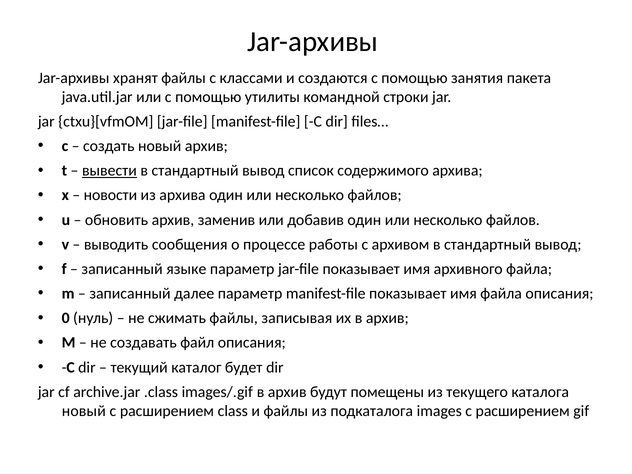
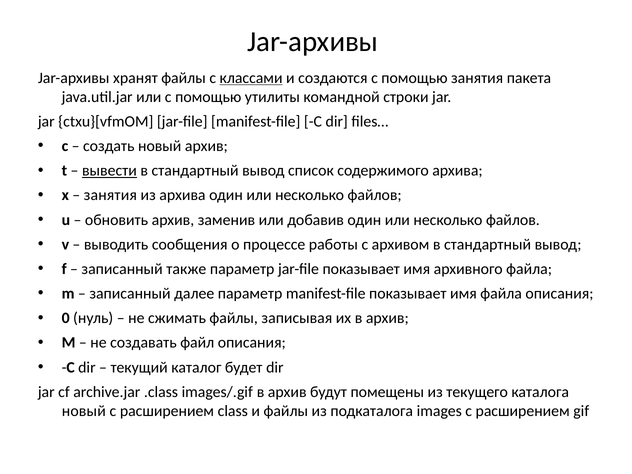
классами underline: none -> present
новости at (110, 195): новости -> занятия
языке: языке -> также
